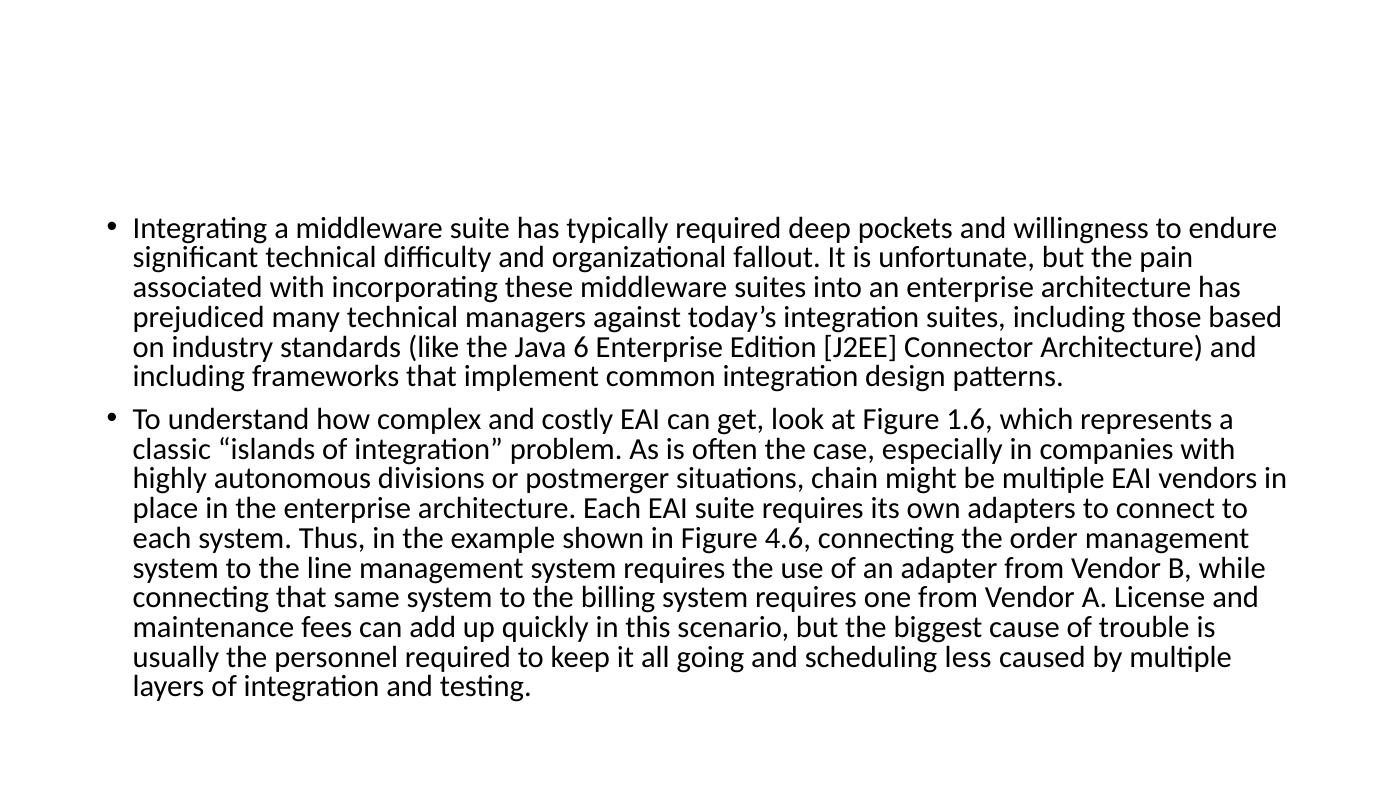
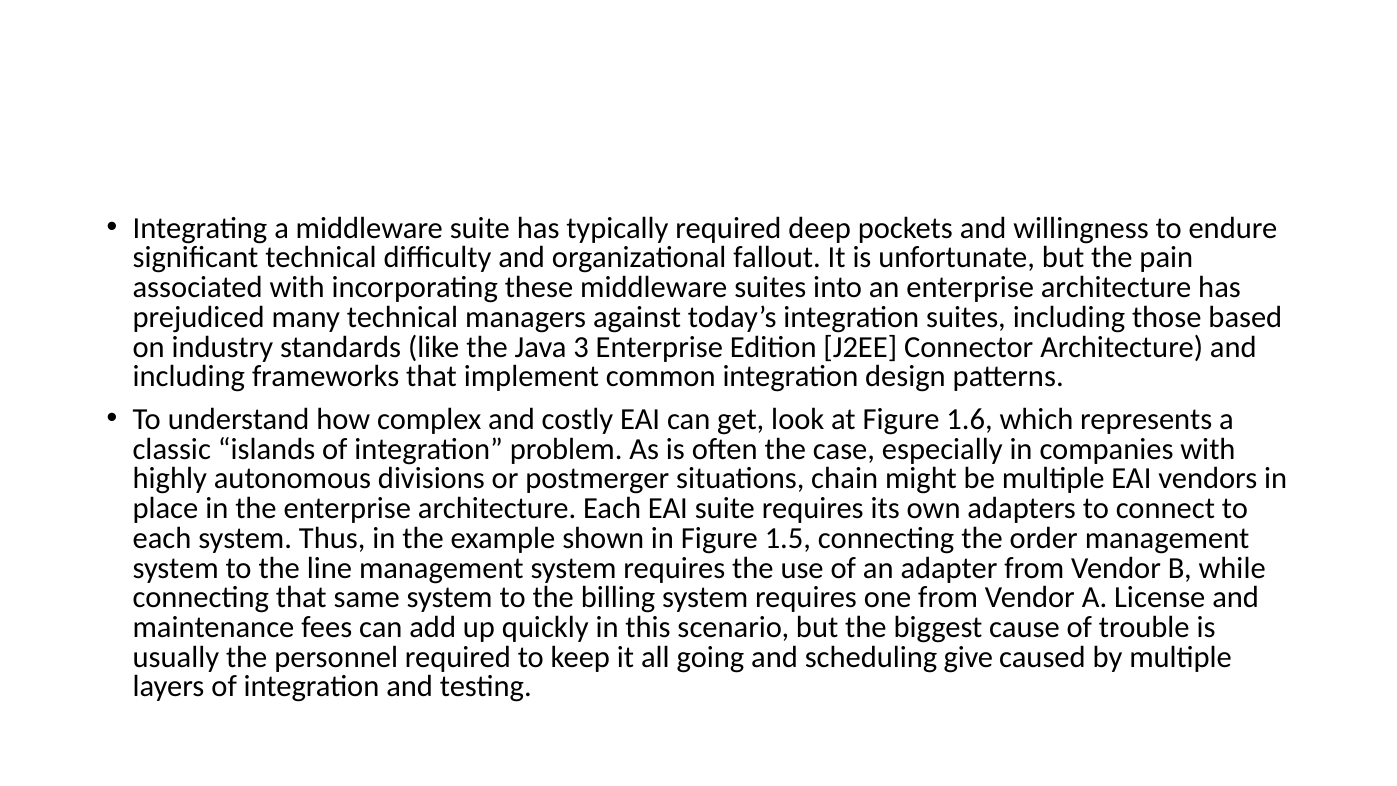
6: 6 -> 3
4.6: 4.6 -> 1.5
less: less -> give
